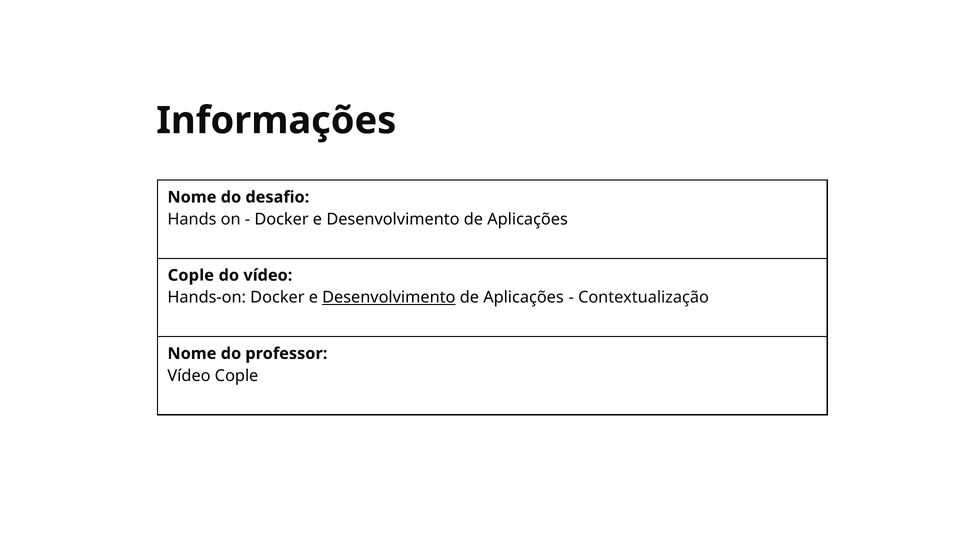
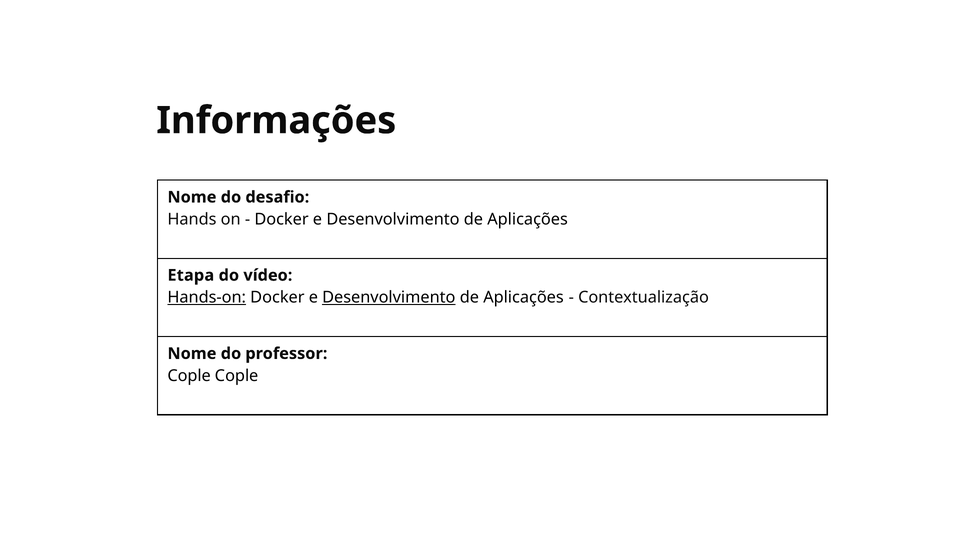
Cople at (191, 275): Cople -> Etapa
Hands-on underline: none -> present
Vídeo at (189, 376): Vídeo -> Cople
